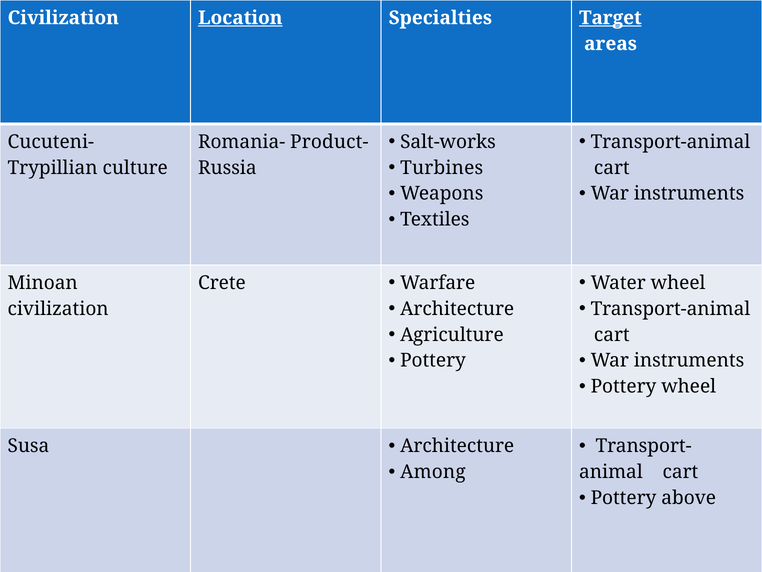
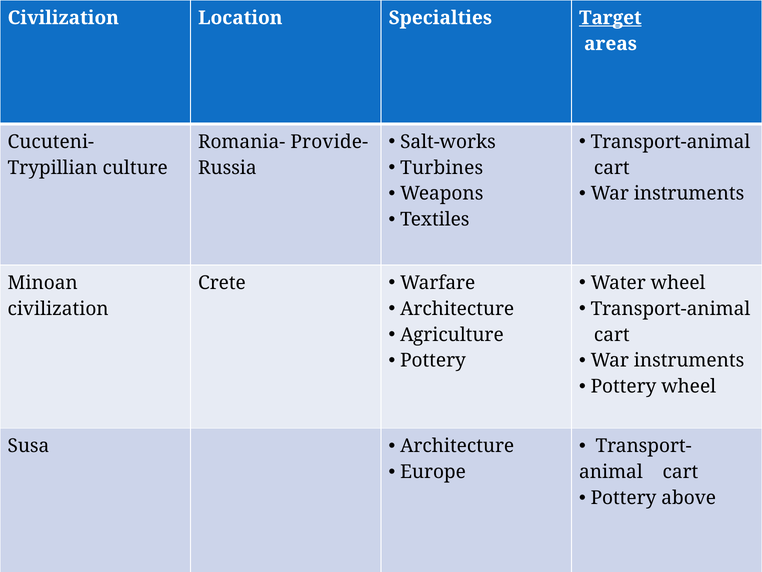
Location underline: present -> none
Product-: Product- -> Provide-
Among: Among -> Europe
